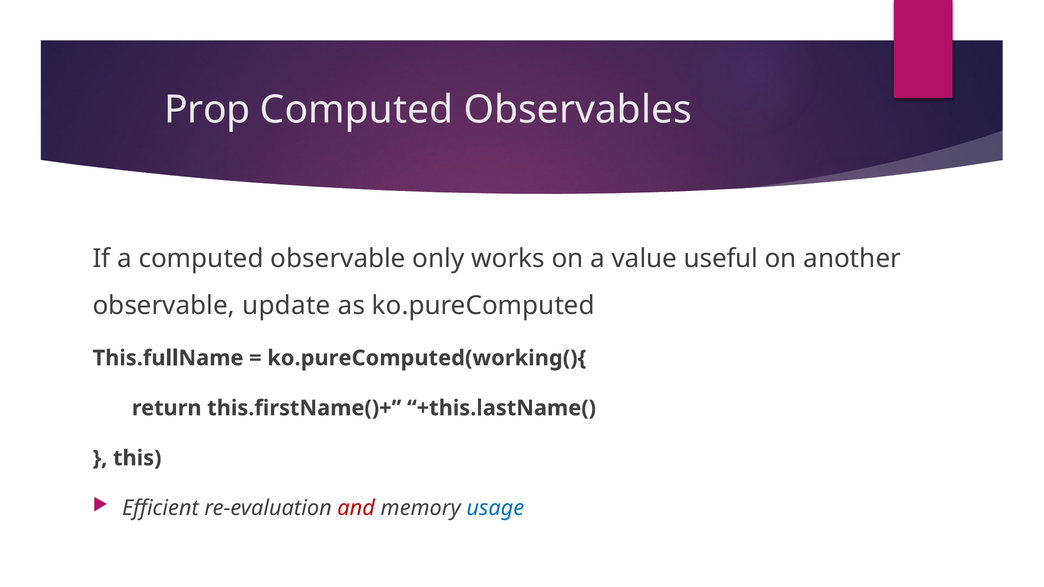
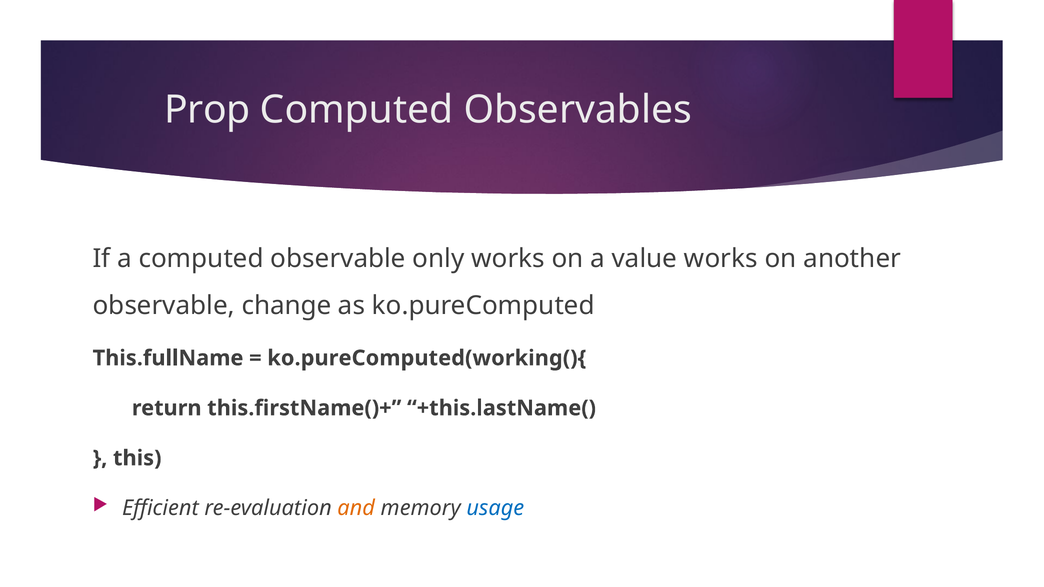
value useful: useful -> works
update: update -> change
and colour: red -> orange
